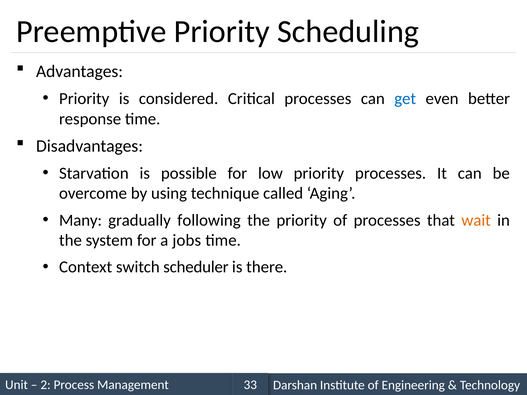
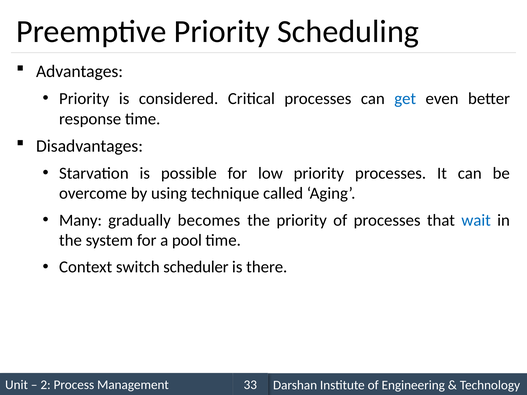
following: following -> becomes
wait colour: orange -> blue
jobs: jobs -> pool
